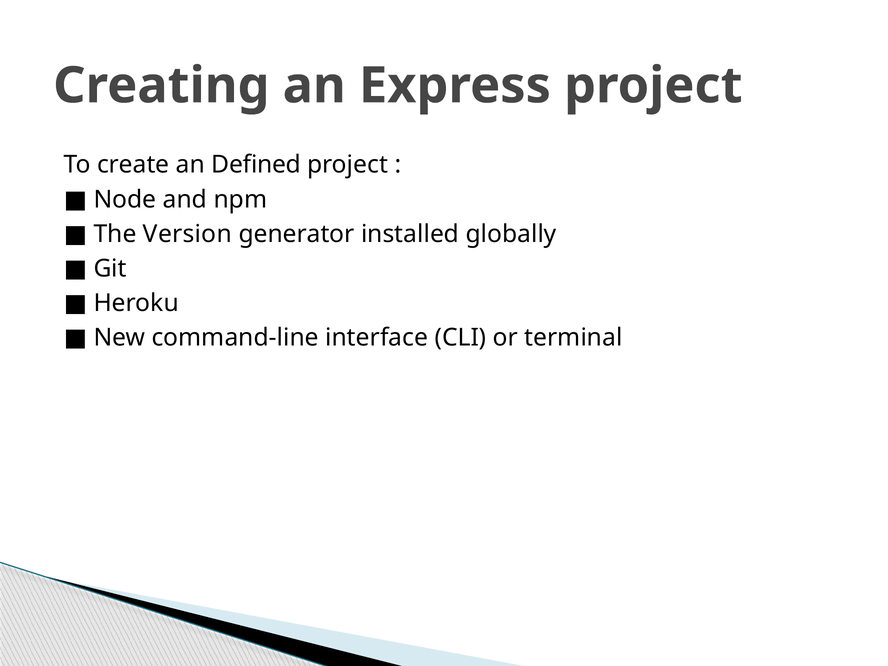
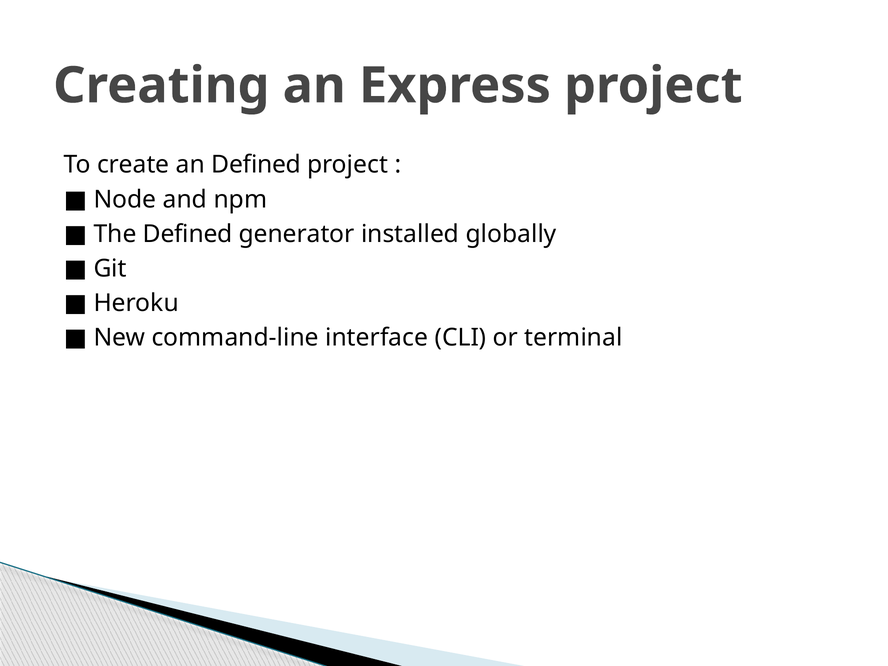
The Version: Version -> Defined
